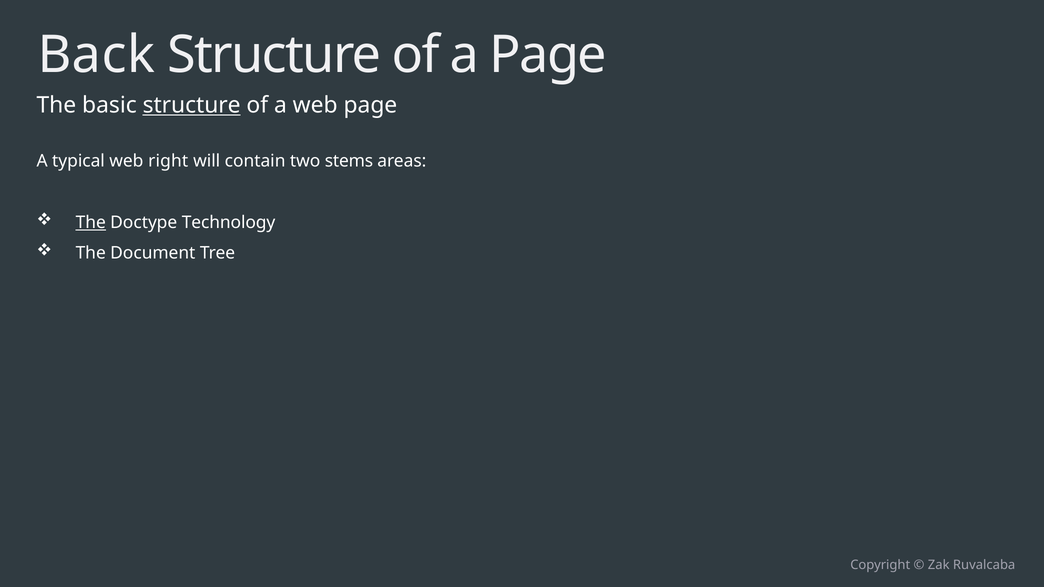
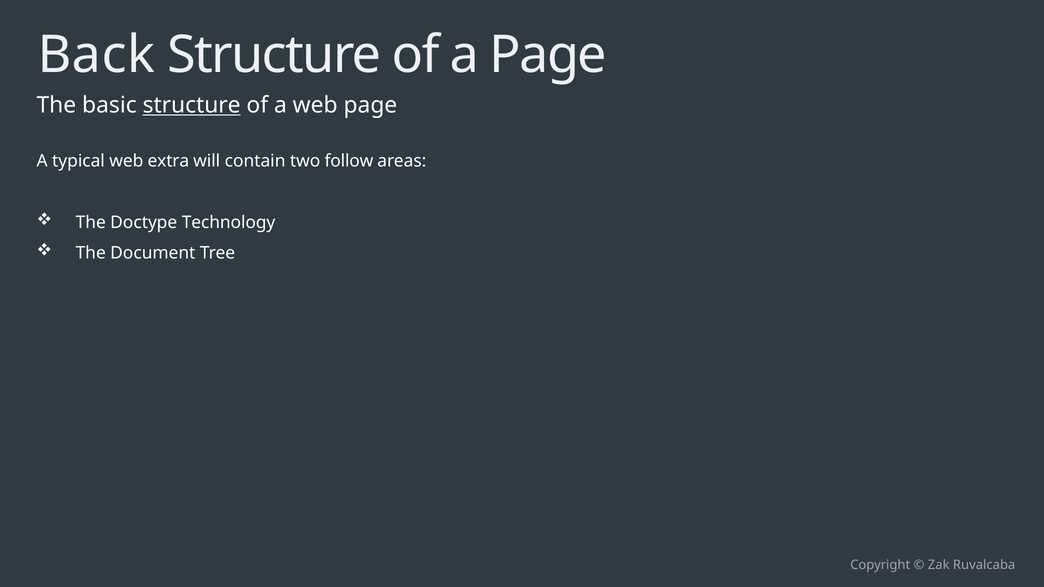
right: right -> extra
stems: stems -> follow
The at (91, 223) underline: present -> none
